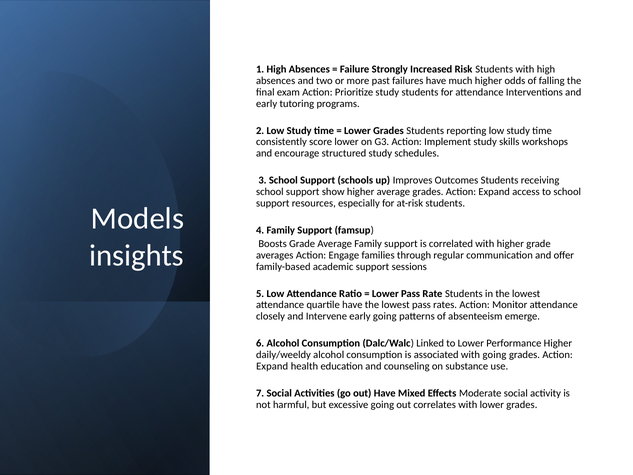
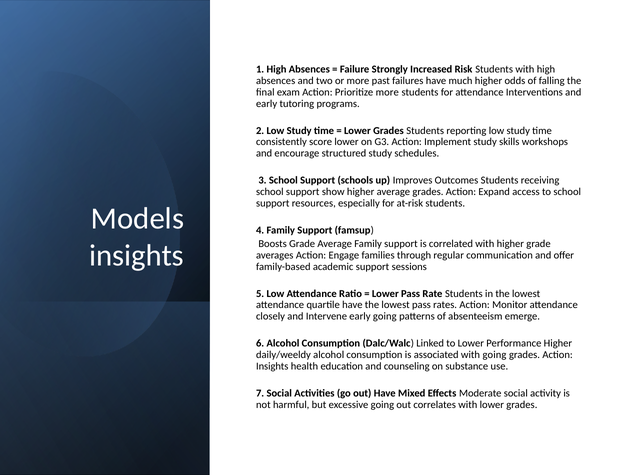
Prioritize study: study -> more
Expand at (272, 366): Expand -> Insights
